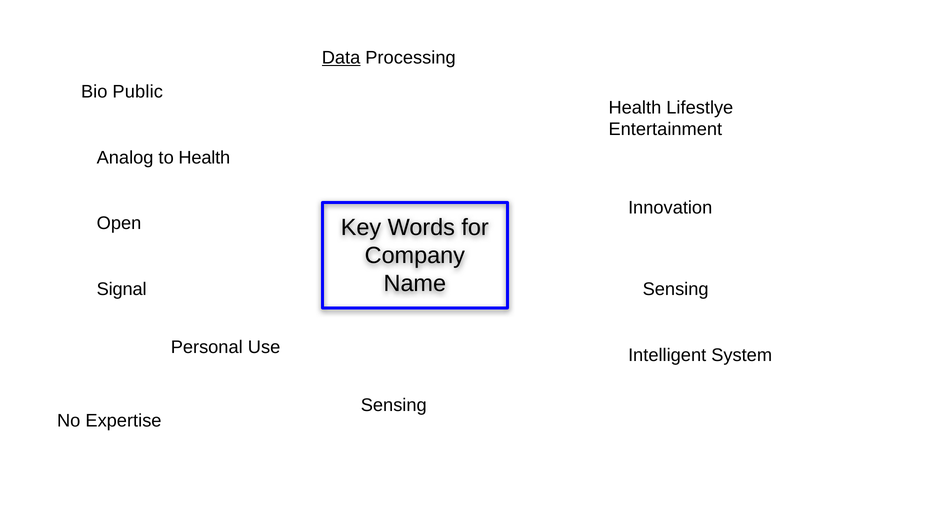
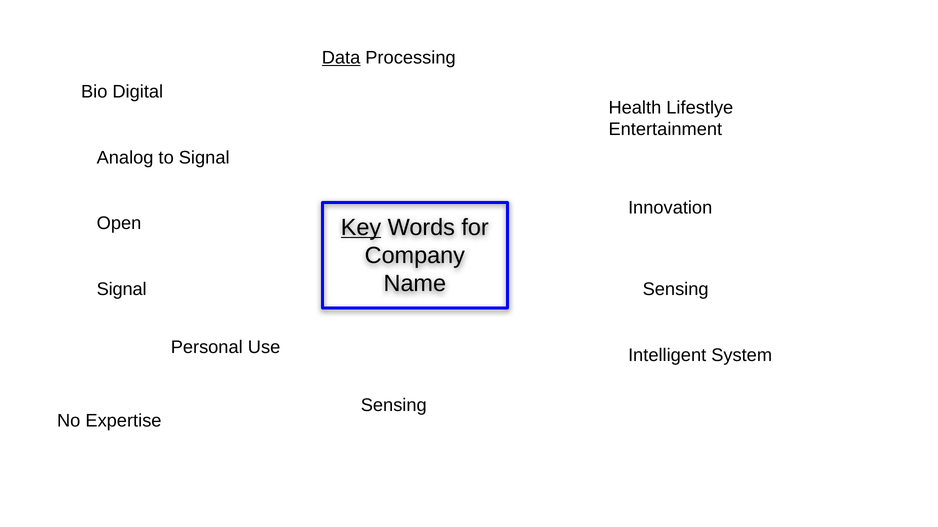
Public: Public -> Digital
to Health: Health -> Signal
Key underline: none -> present
